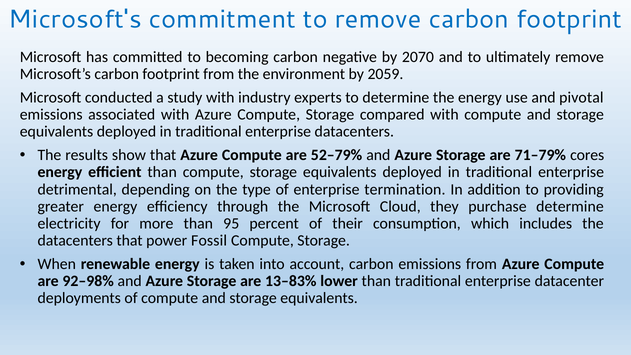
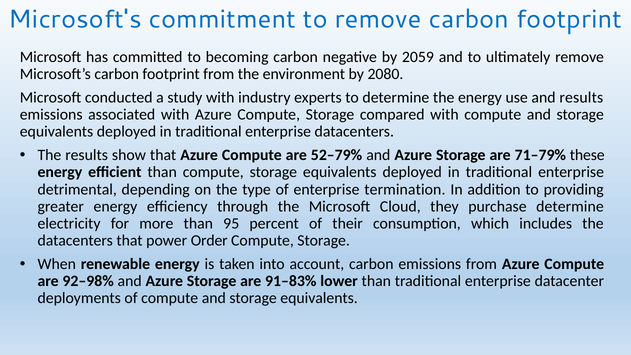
2070: 2070 -> 2059
2059: 2059 -> 2080
and pivotal: pivotal -> results
cores: cores -> these
Fossil: Fossil -> Order
13–83%: 13–83% -> 91–83%
